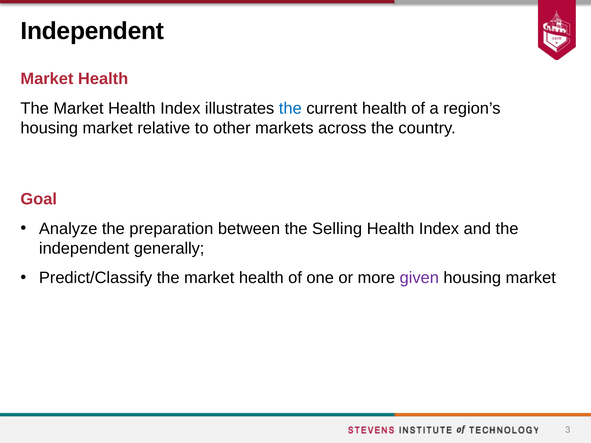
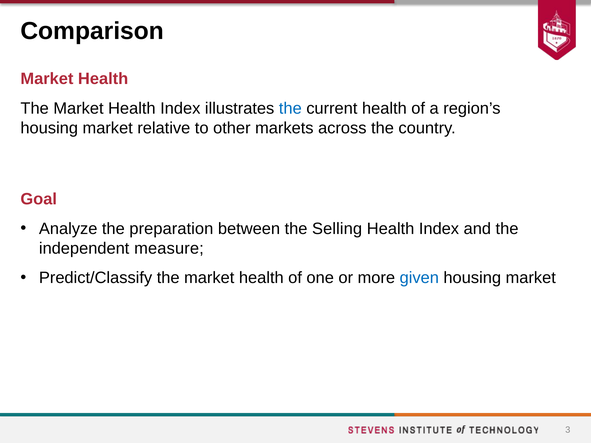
Independent at (92, 31): Independent -> Comparison
generally: generally -> measure
given colour: purple -> blue
